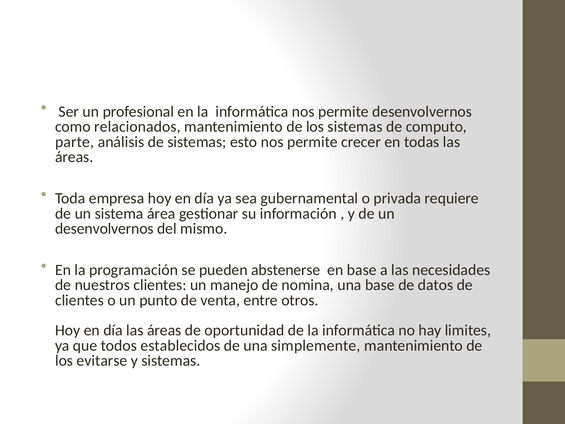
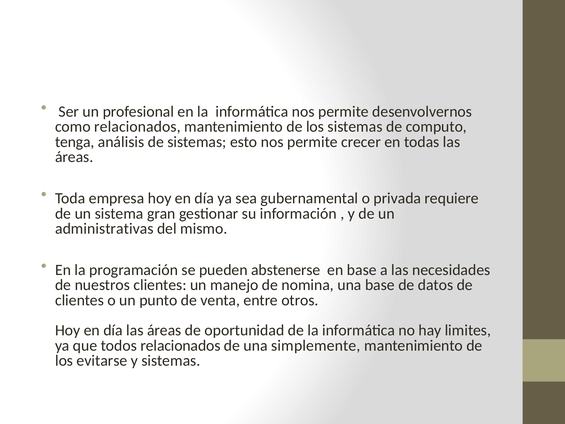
parte: parte -> tenga
área: área -> gran
desenvolvernos at (104, 228): desenvolvernos -> administrativas
todos establecidos: establecidos -> relacionados
